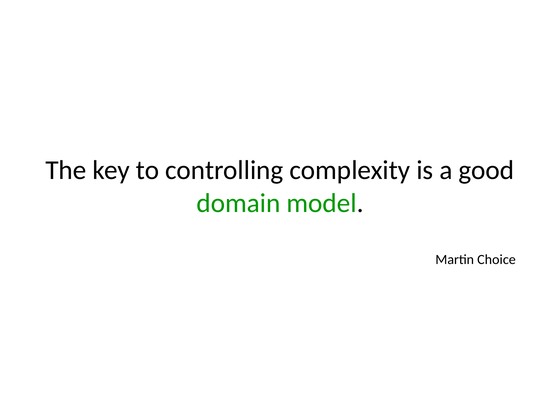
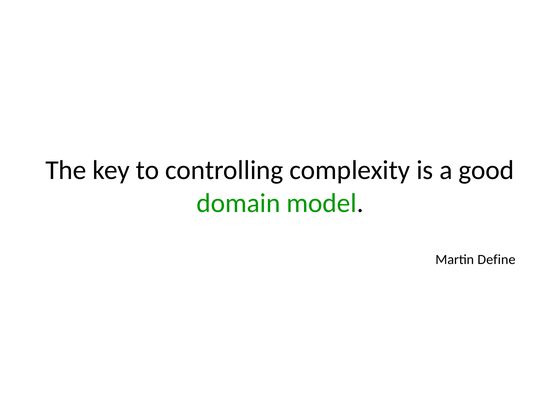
Choice: Choice -> Define
